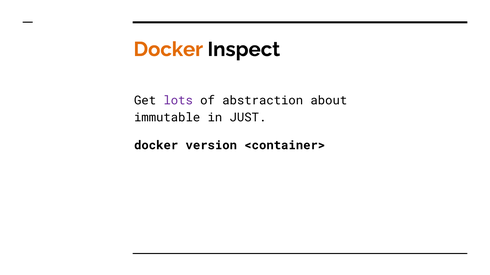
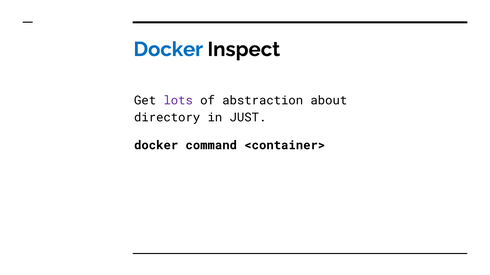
Docker at (168, 49) colour: orange -> blue
immutable: immutable -> directory
version: version -> command
